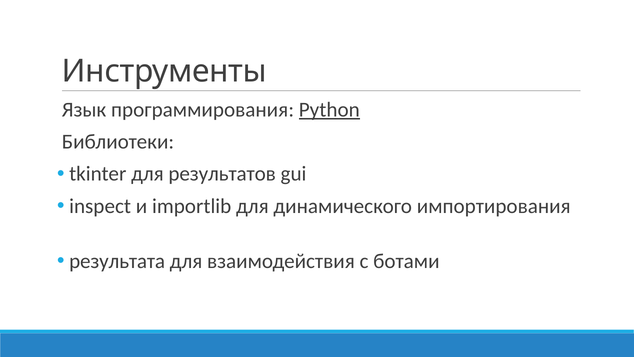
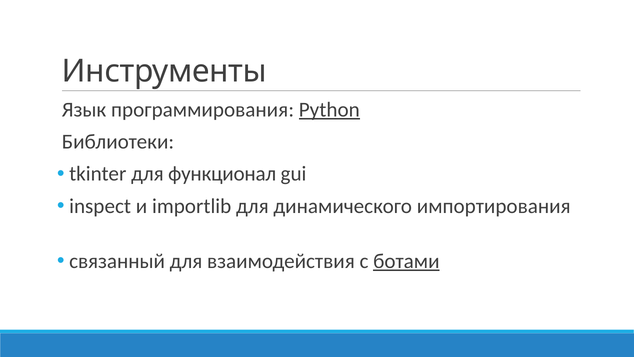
результатов: результатов -> функционал
результата: результата -> связанный
ботами underline: none -> present
